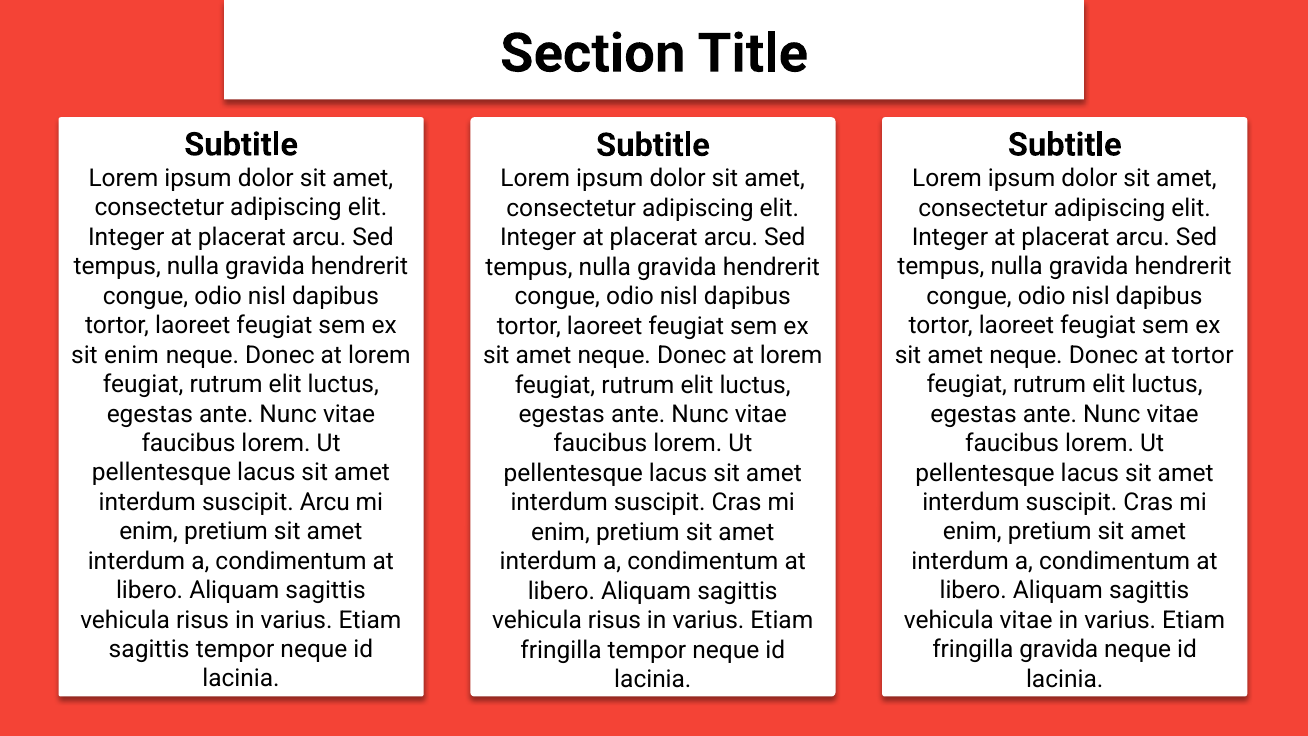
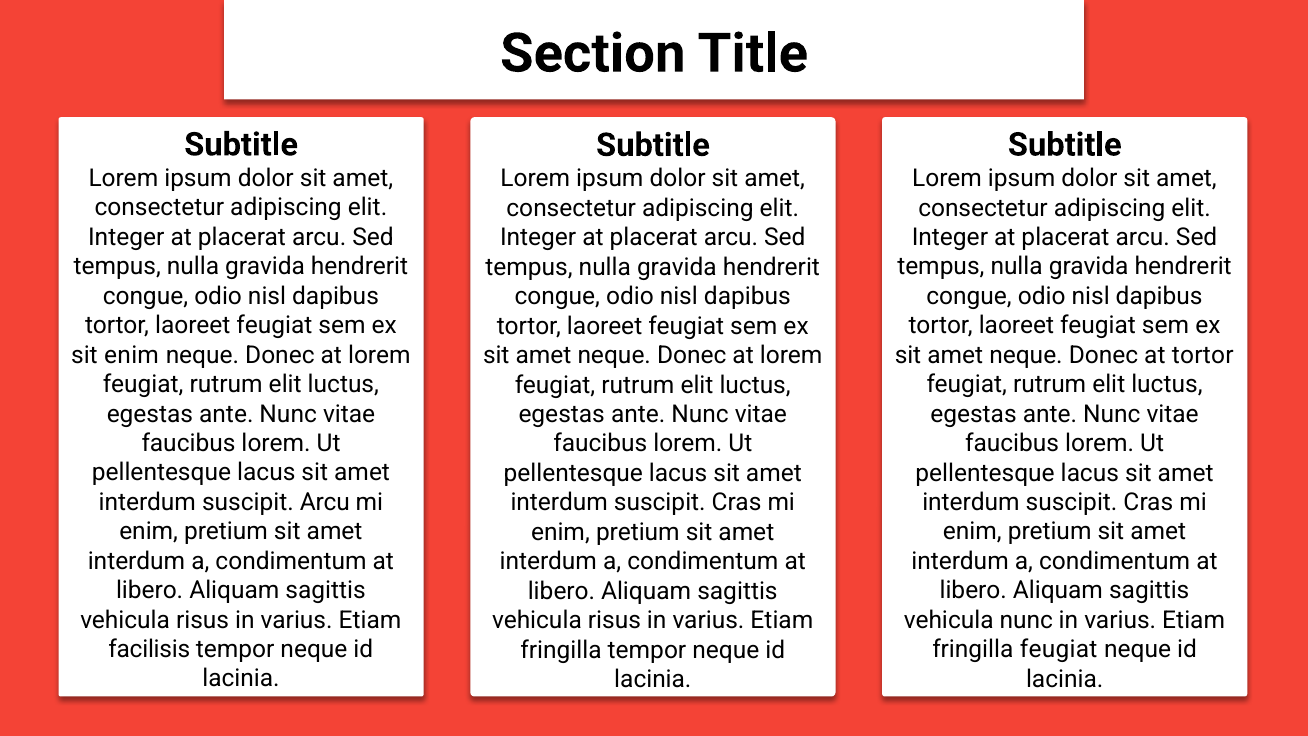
vehicula vitae: vitae -> nunc
sagittis at (149, 649): sagittis -> facilisis
fringilla gravida: gravida -> feugiat
